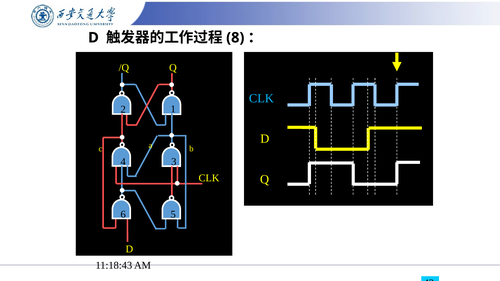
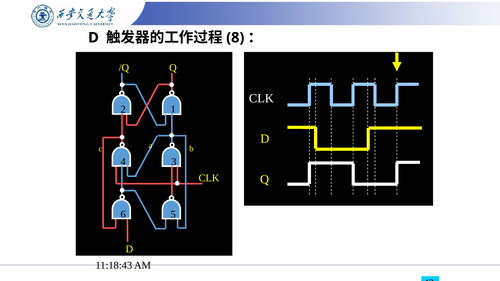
CLK at (261, 98) colour: light blue -> white
